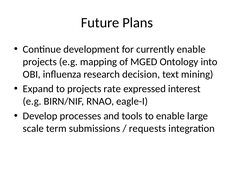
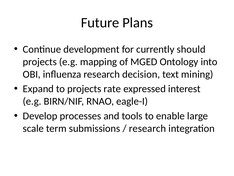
currently enable: enable -> should
requests at (147, 128): requests -> research
